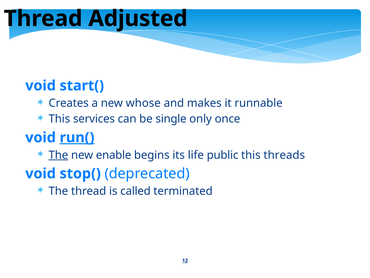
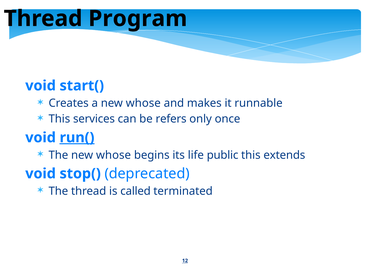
Adjusted: Adjusted -> Program
single: single -> refers
The at (58, 155) underline: present -> none
enable at (114, 155): enable -> whose
threads: threads -> extends
